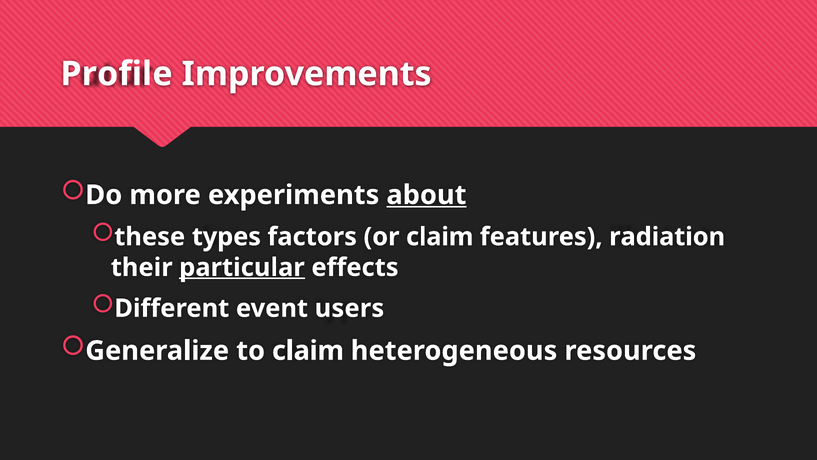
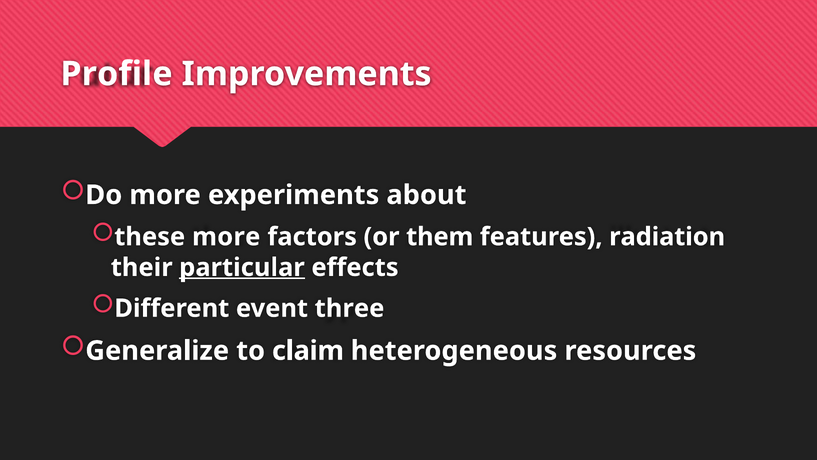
about underline: present -> none
these types: types -> more
or claim: claim -> them
users: users -> three
